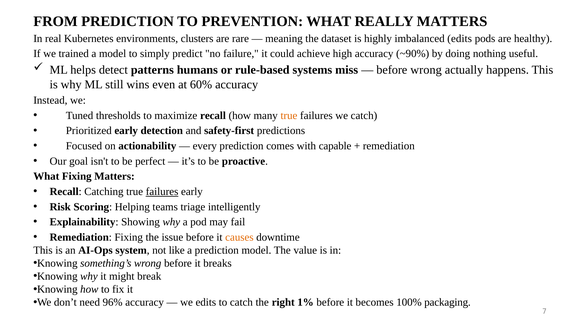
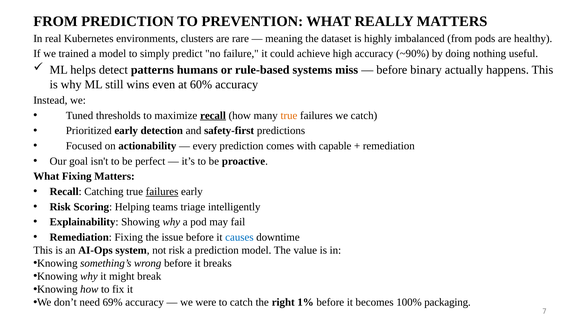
imbalanced edits: edits -> from
before wrong: wrong -> binary
recall at (213, 116) underline: none -> present
causes colour: orange -> blue
not like: like -> risk
96%: 96% -> 69%
we edits: edits -> were
